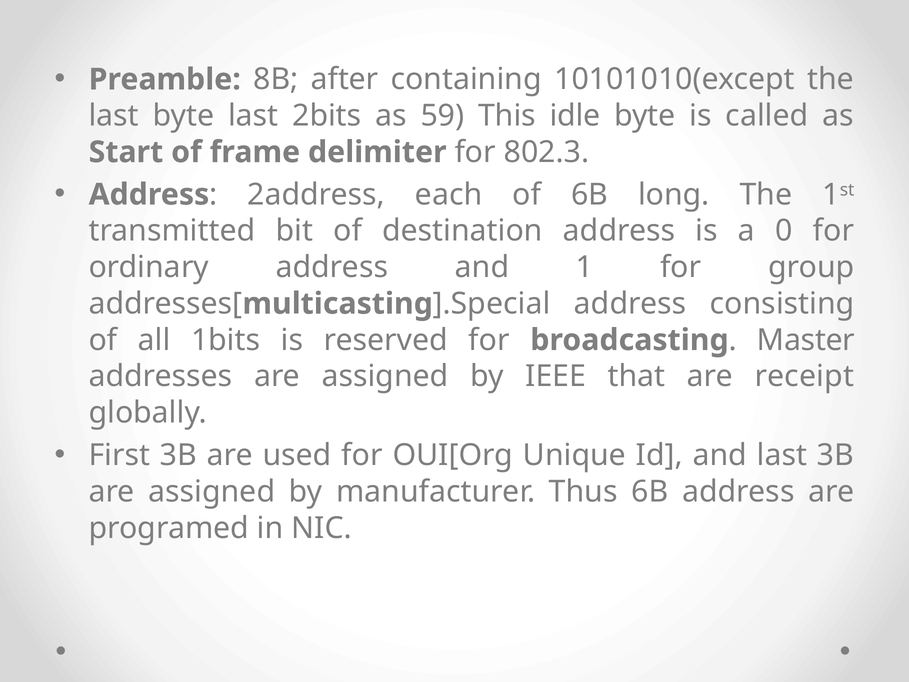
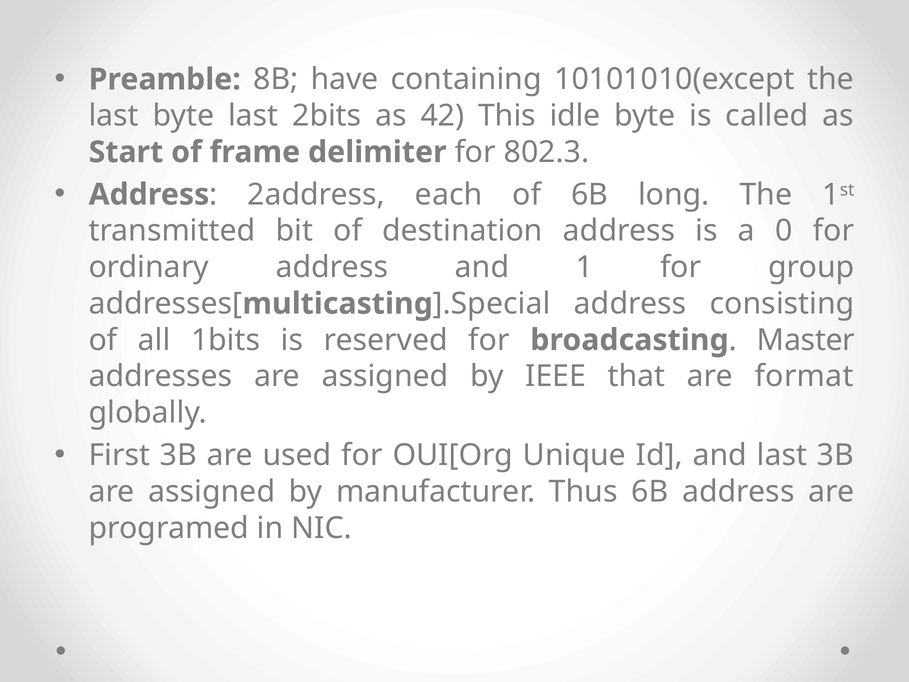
after: after -> have
59: 59 -> 42
receipt: receipt -> format
